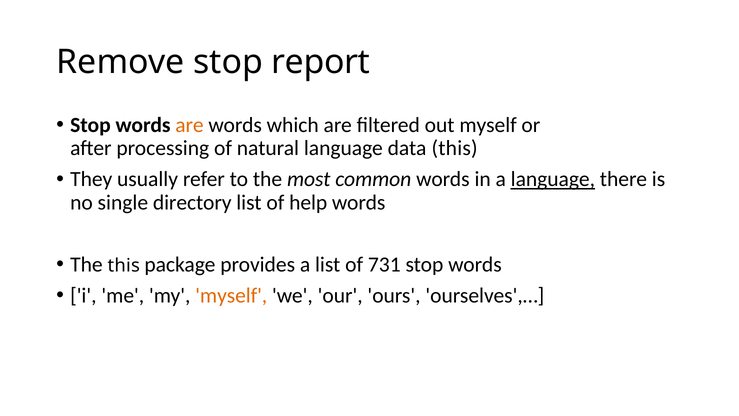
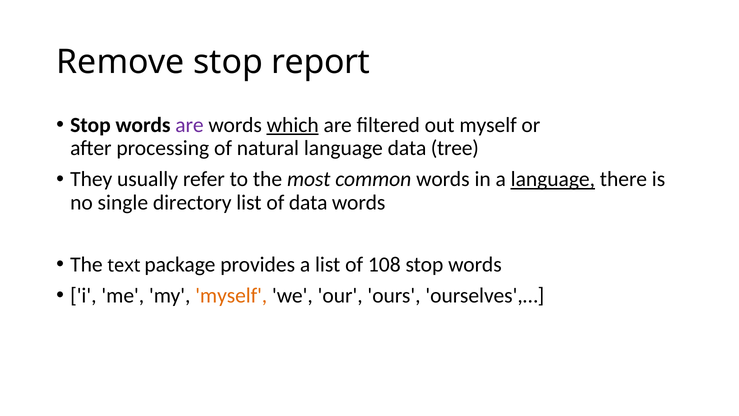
are at (189, 125) colour: orange -> purple
which underline: none -> present
data this: this -> tree
of help: help -> data
The this: this -> text
731: 731 -> 108
